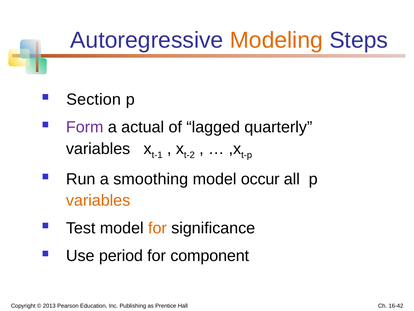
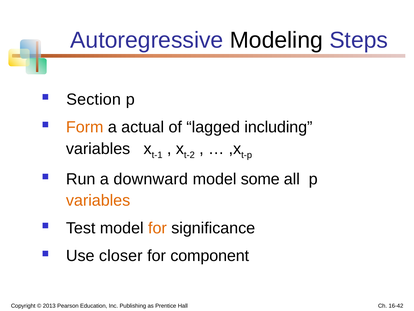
Modeling colour: orange -> black
Form colour: purple -> orange
quarterly: quarterly -> including
smoothing: smoothing -> downward
occur: occur -> some
period: period -> closer
